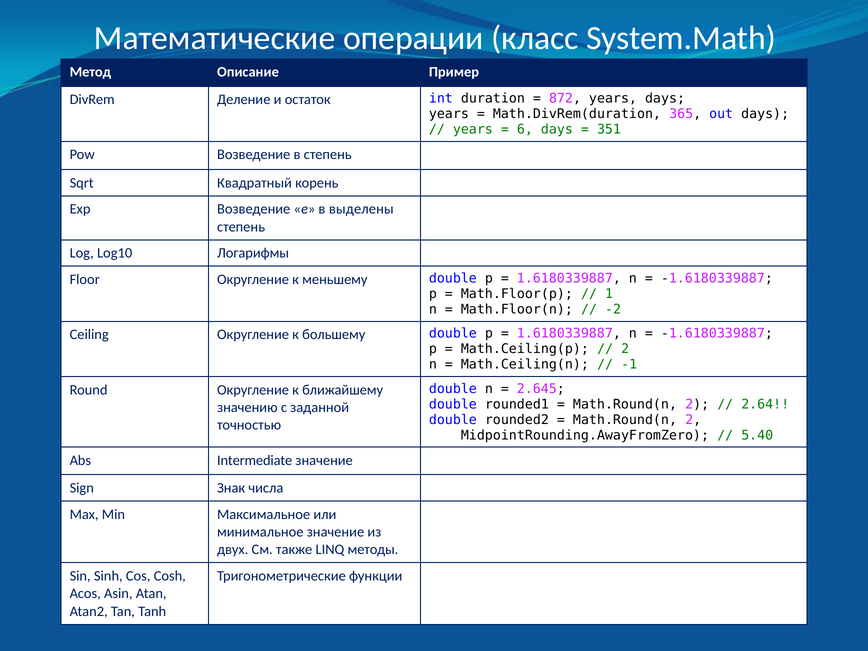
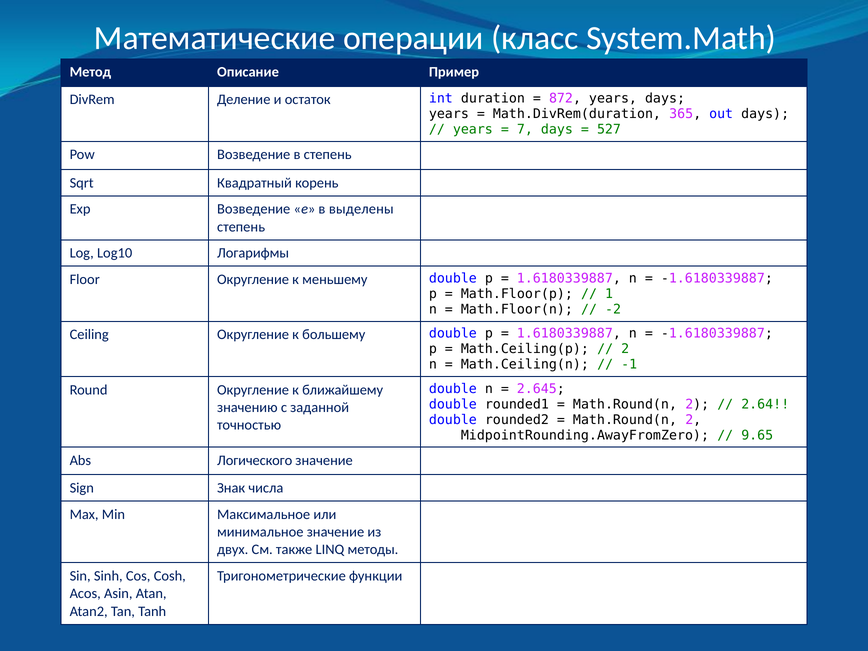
6: 6 -> 7
351: 351 -> 527
5.40: 5.40 -> 9.65
Intermediate: Intermediate -> Логического
